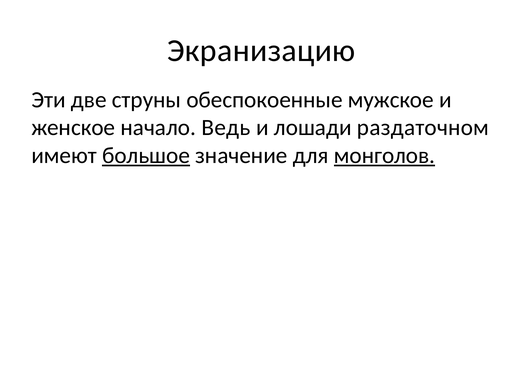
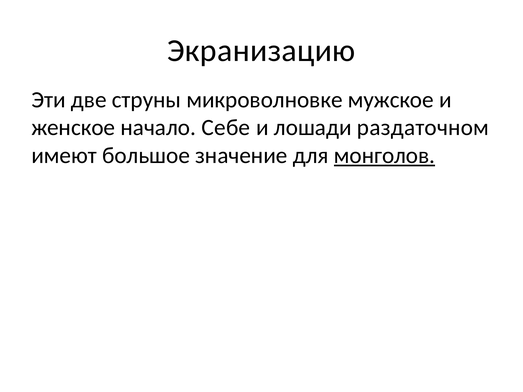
обеспокоенные: обеспокоенные -> микроволновке
Ведь: Ведь -> Себе
большое underline: present -> none
